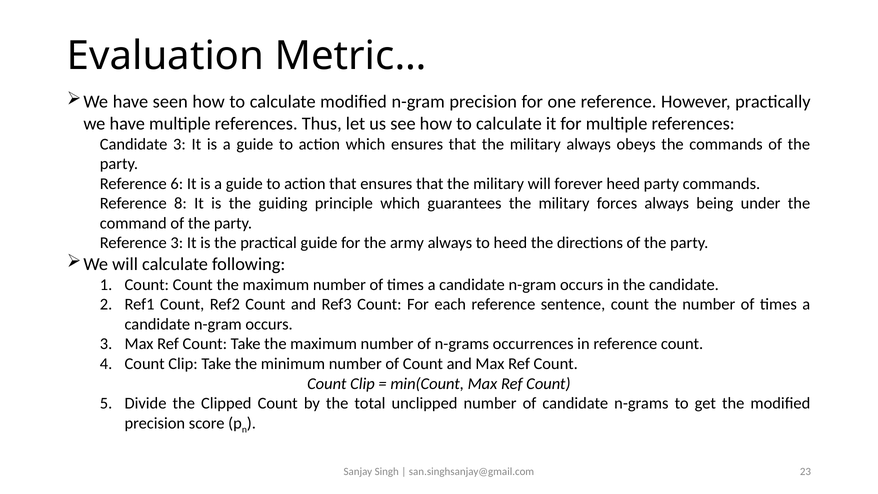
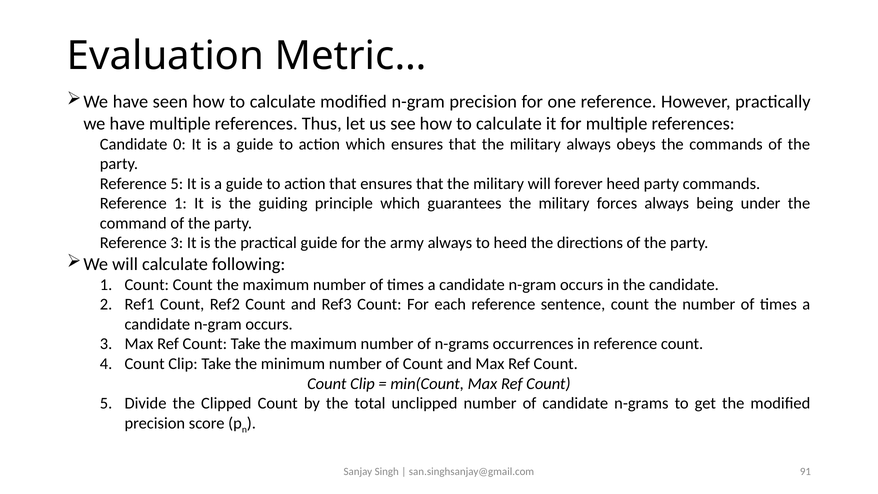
Candidate 3: 3 -> 0
Reference 6: 6 -> 5
Reference 8: 8 -> 1
23: 23 -> 91
